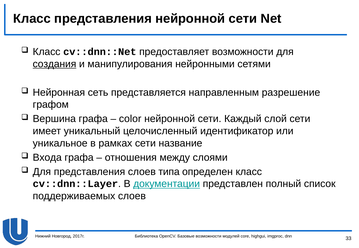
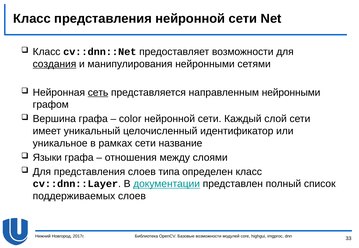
сеть underline: none -> present
направленным разрешение: разрешение -> нейронными
Входа: Входа -> Языки
